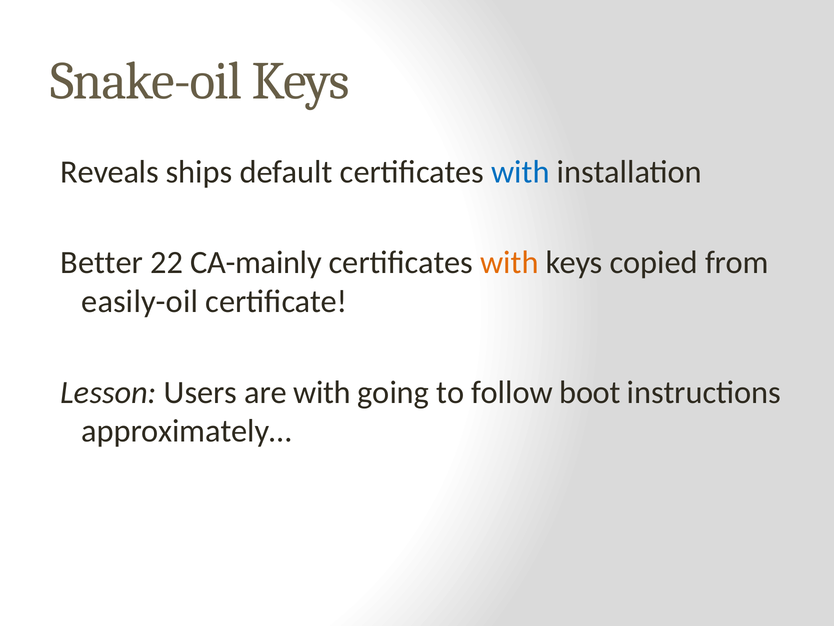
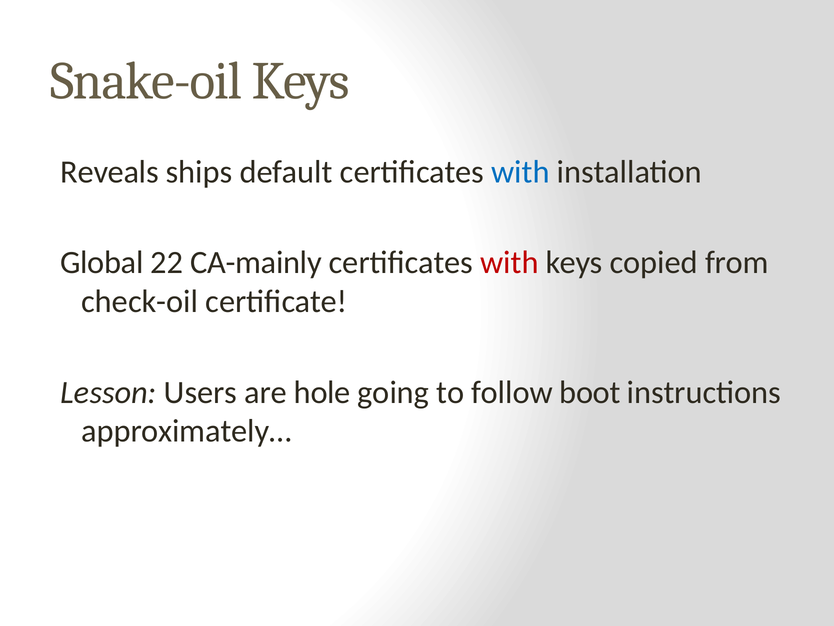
Better: Better -> Global
with at (509, 262) colour: orange -> red
easily-oil: easily-oil -> check-oil
are with: with -> hole
